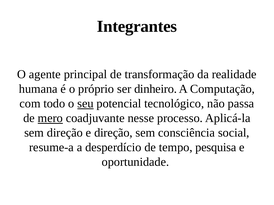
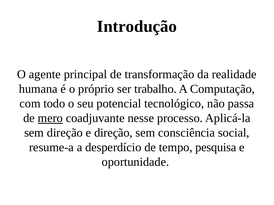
Integrantes: Integrantes -> Introdução
dinheiro: dinheiro -> trabalho
seu underline: present -> none
